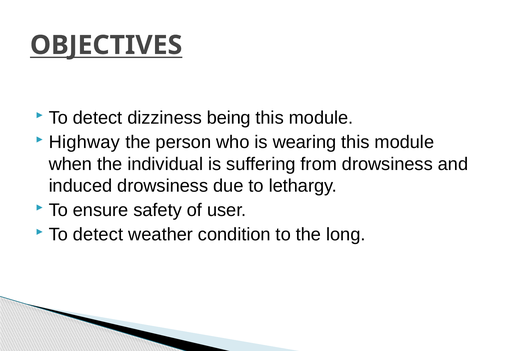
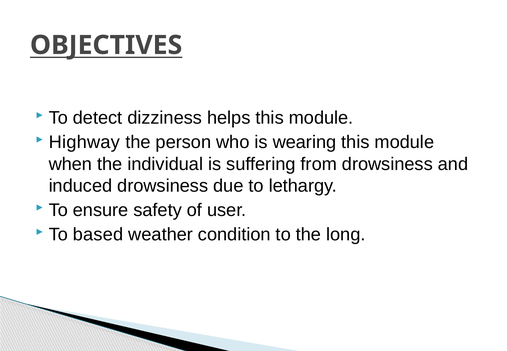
being: being -> helps
detect at (98, 235): detect -> based
